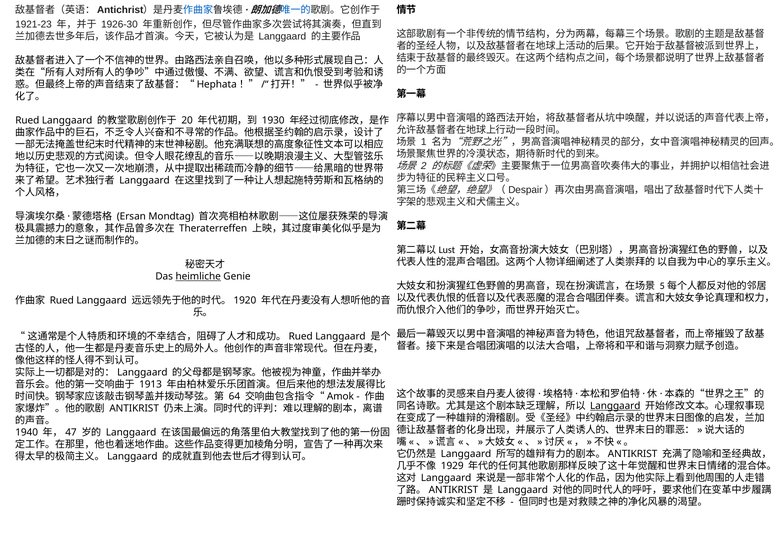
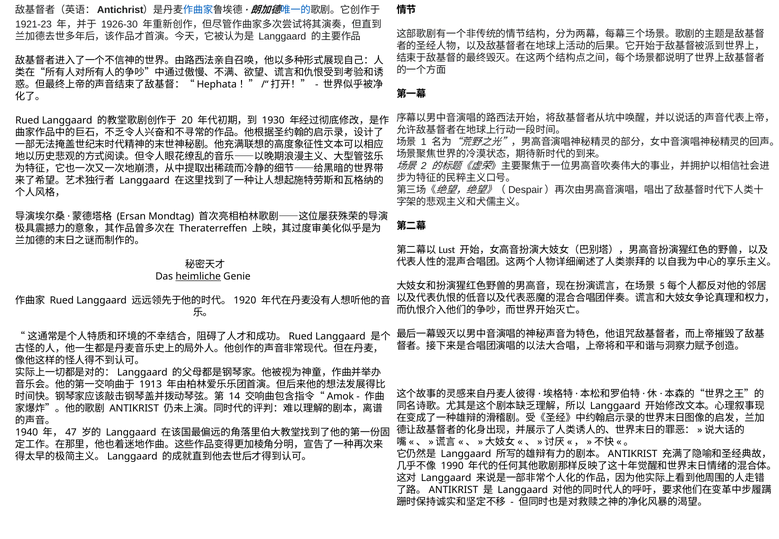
64: 64 -> 14
Langgaard at (615, 406) underline: present -> none
1929: 1929 -> 1990
